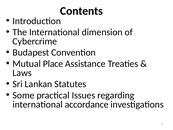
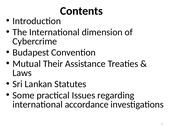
Place: Place -> Their
